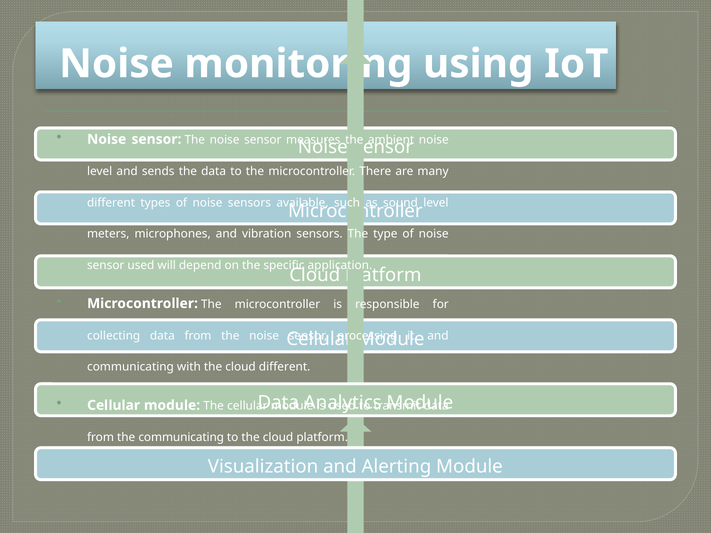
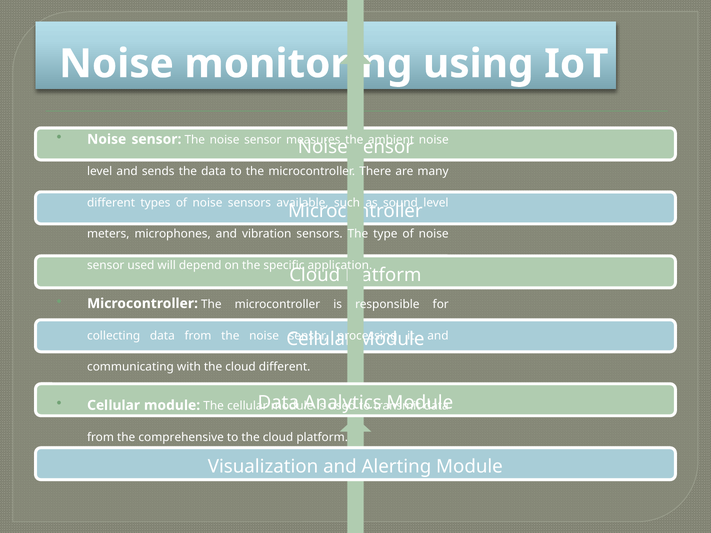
the communicating: communicating -> comprehensive
